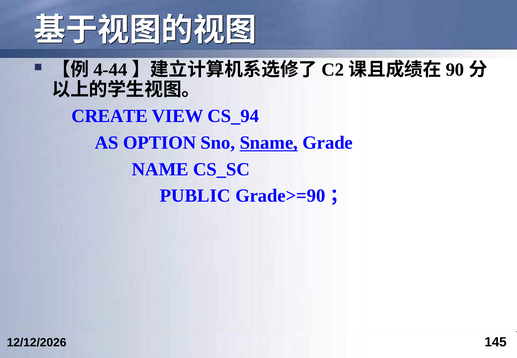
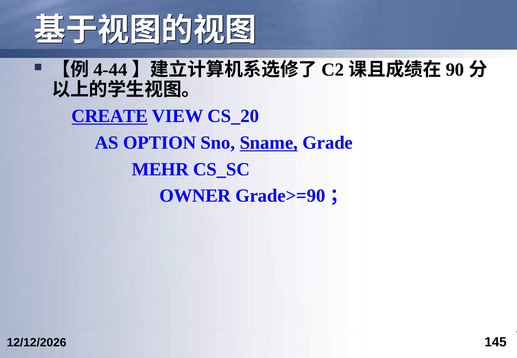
CREATE underline: none -> present
CS_94: CS_94 -> CS_20
NAME: NAME -> MEHR
PUBLIC: PUBLIC -> OWNER
